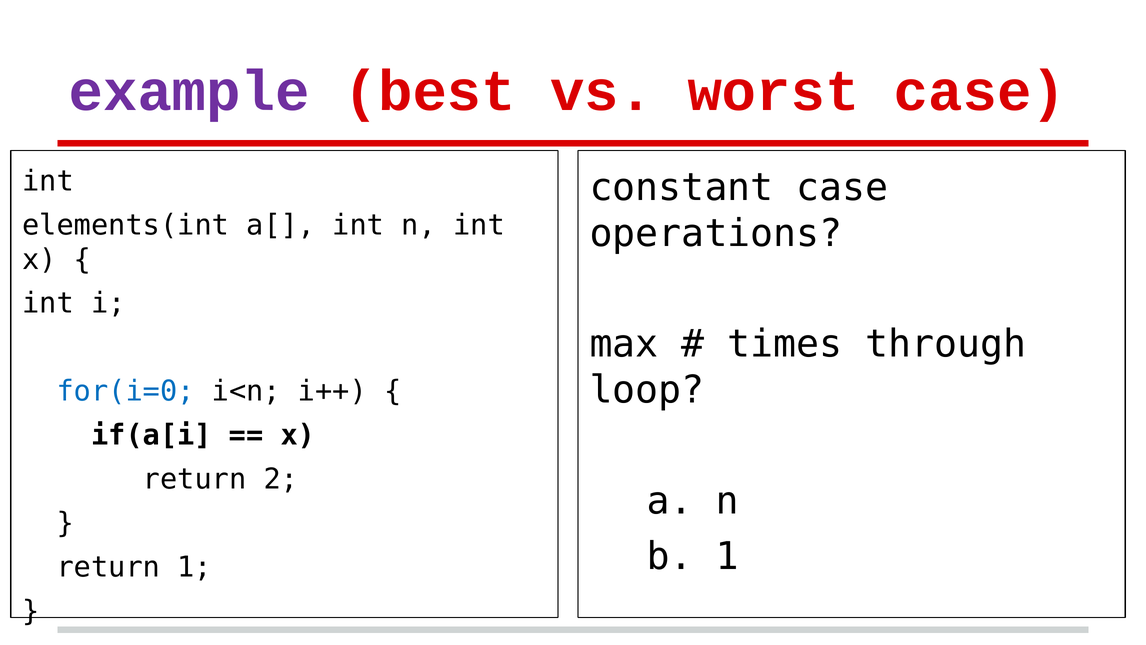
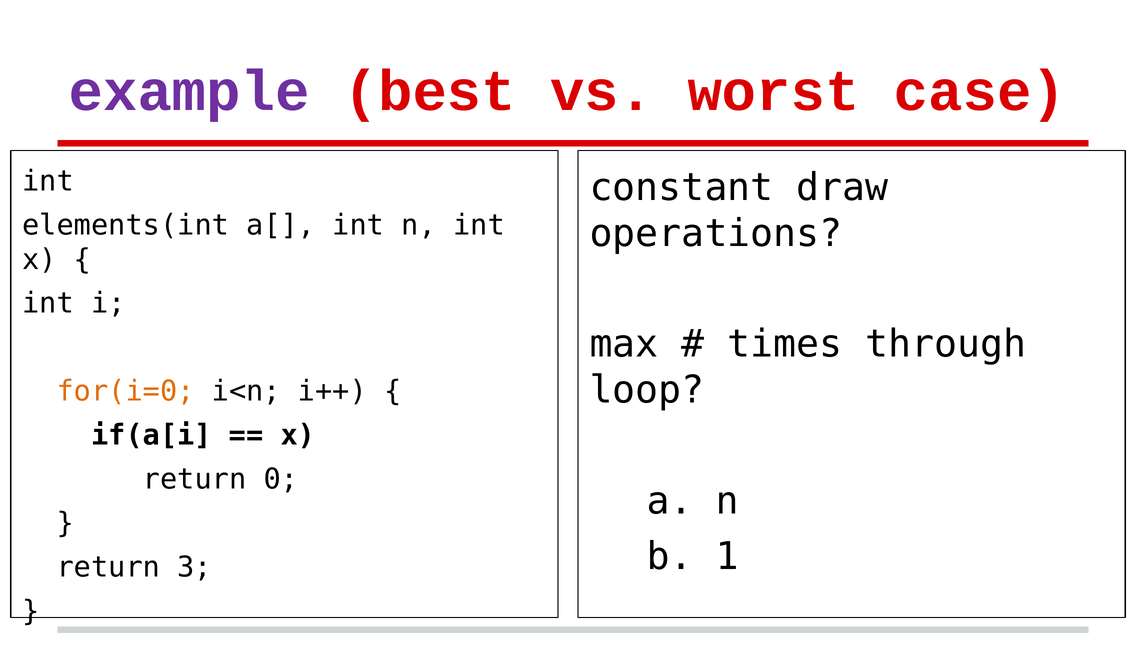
constant case: case -> draw
for(i=0 colour: blue -> orange
2: 2 -> 0
return 1: 1 -> 3
